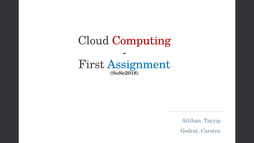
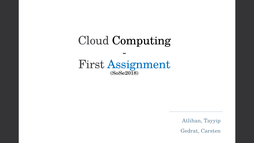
Computing colour: red -> black
